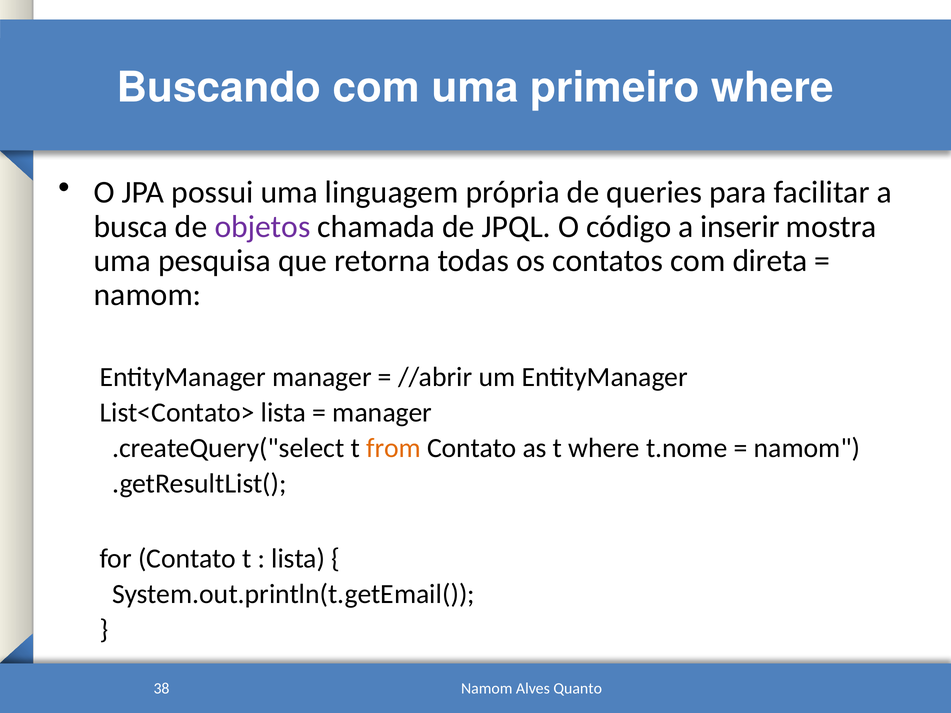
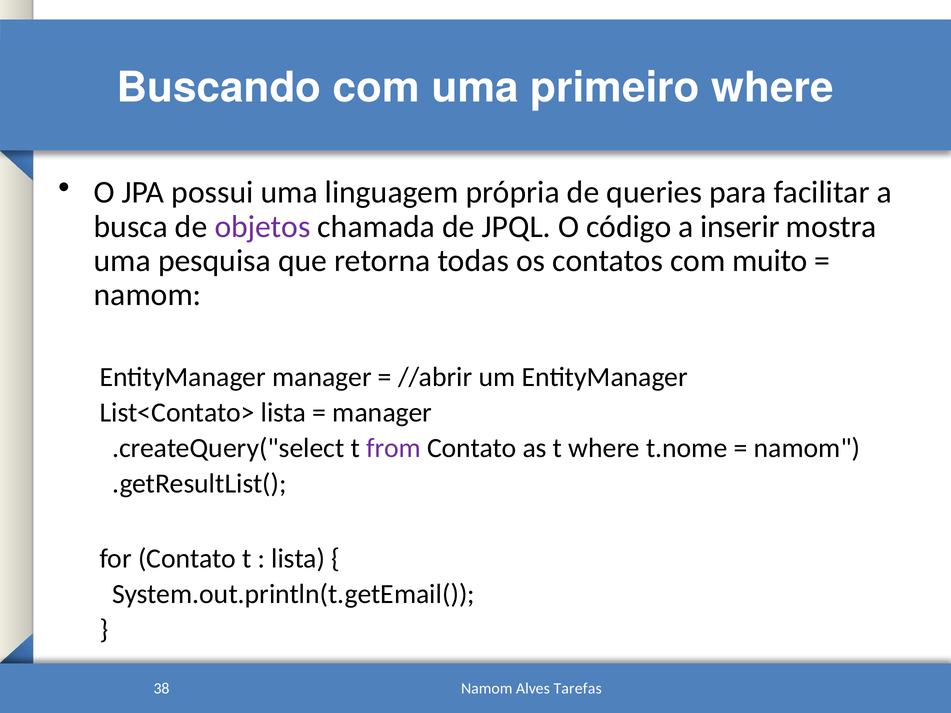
direta: direta -> muito
from colour: orange -> purple
Quanto: Quanto -> Tarefas
